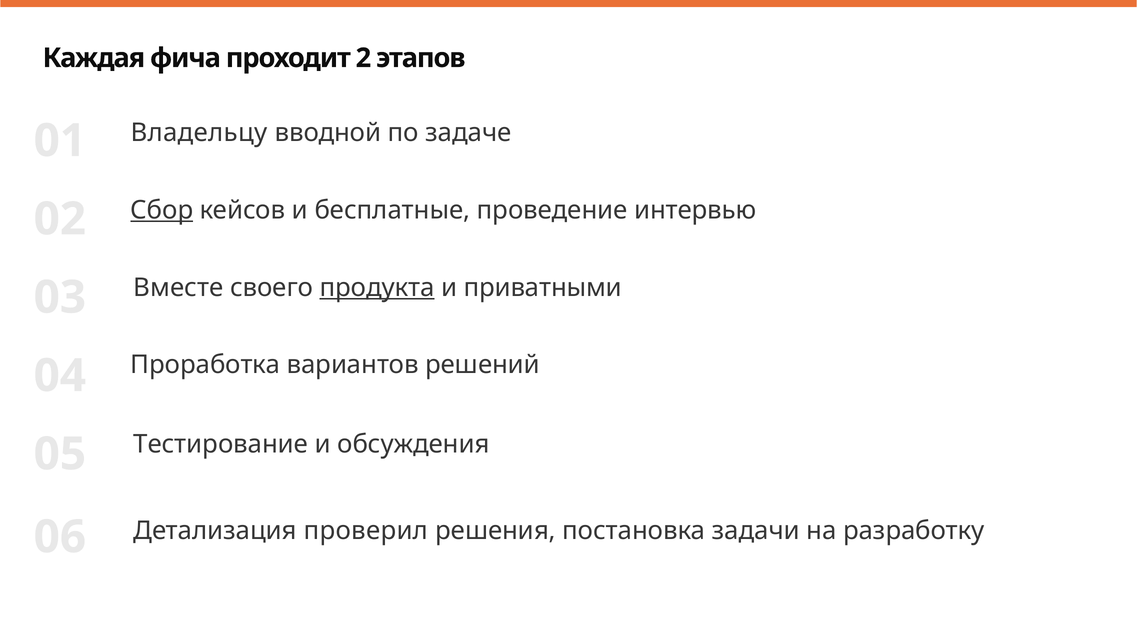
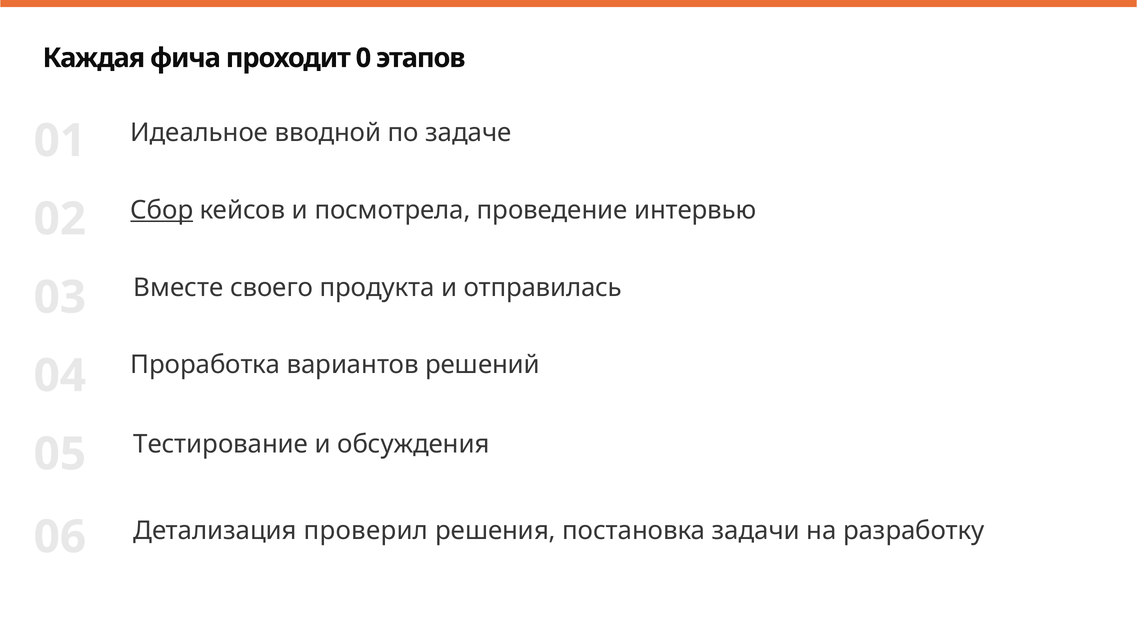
2: 2 -> 0
Владельцу: Владельцу -> Идеальное
бесплатные: бесплатные -> посмотрела
продукта underline: present -> none
приватными: приватными -> отправилась
